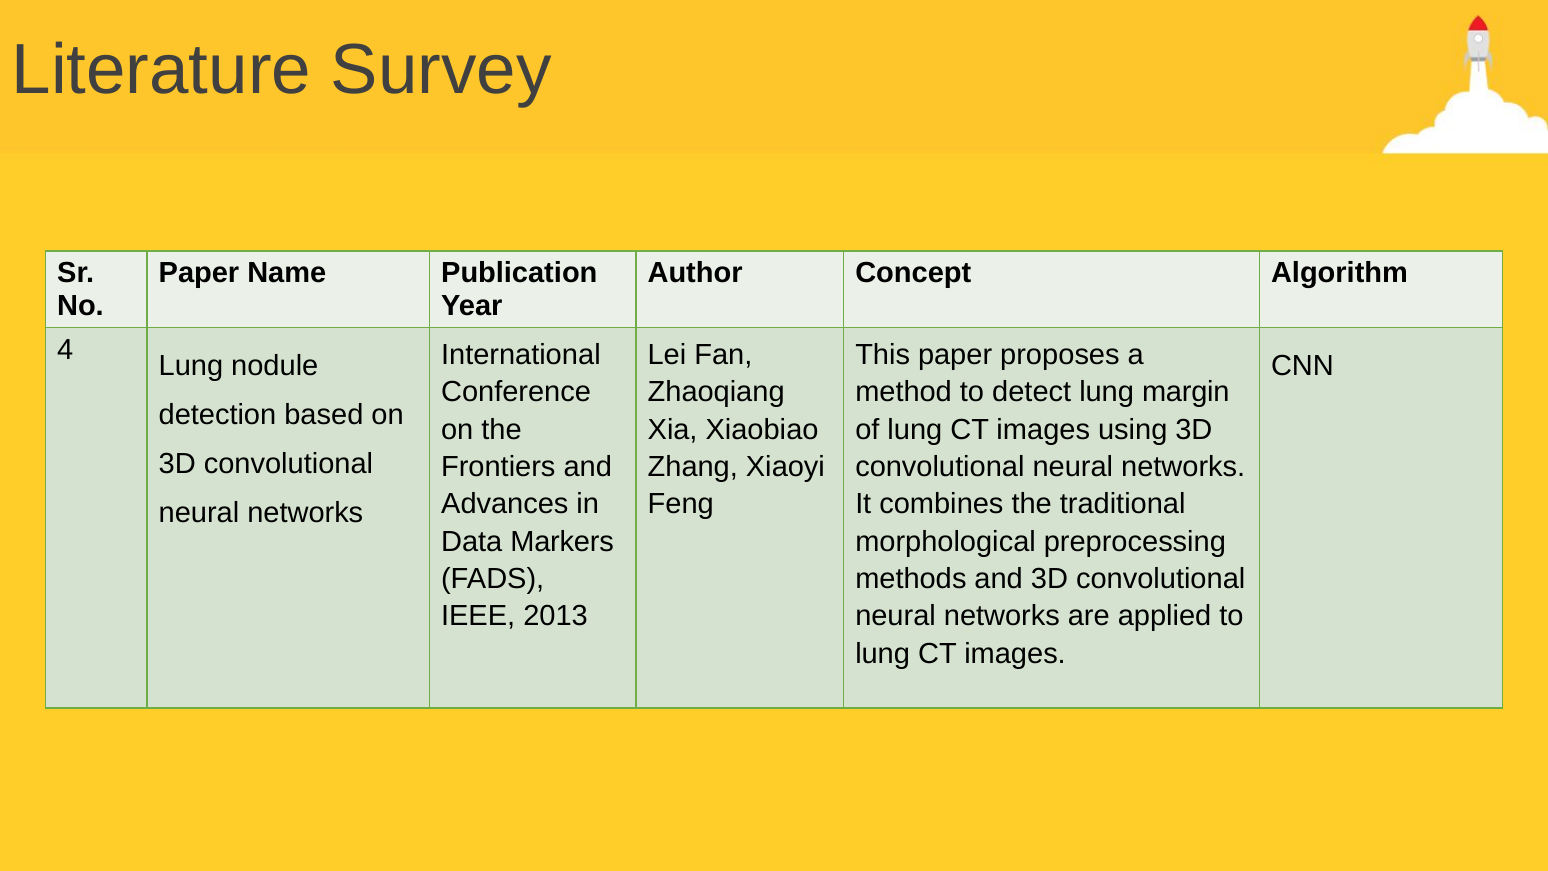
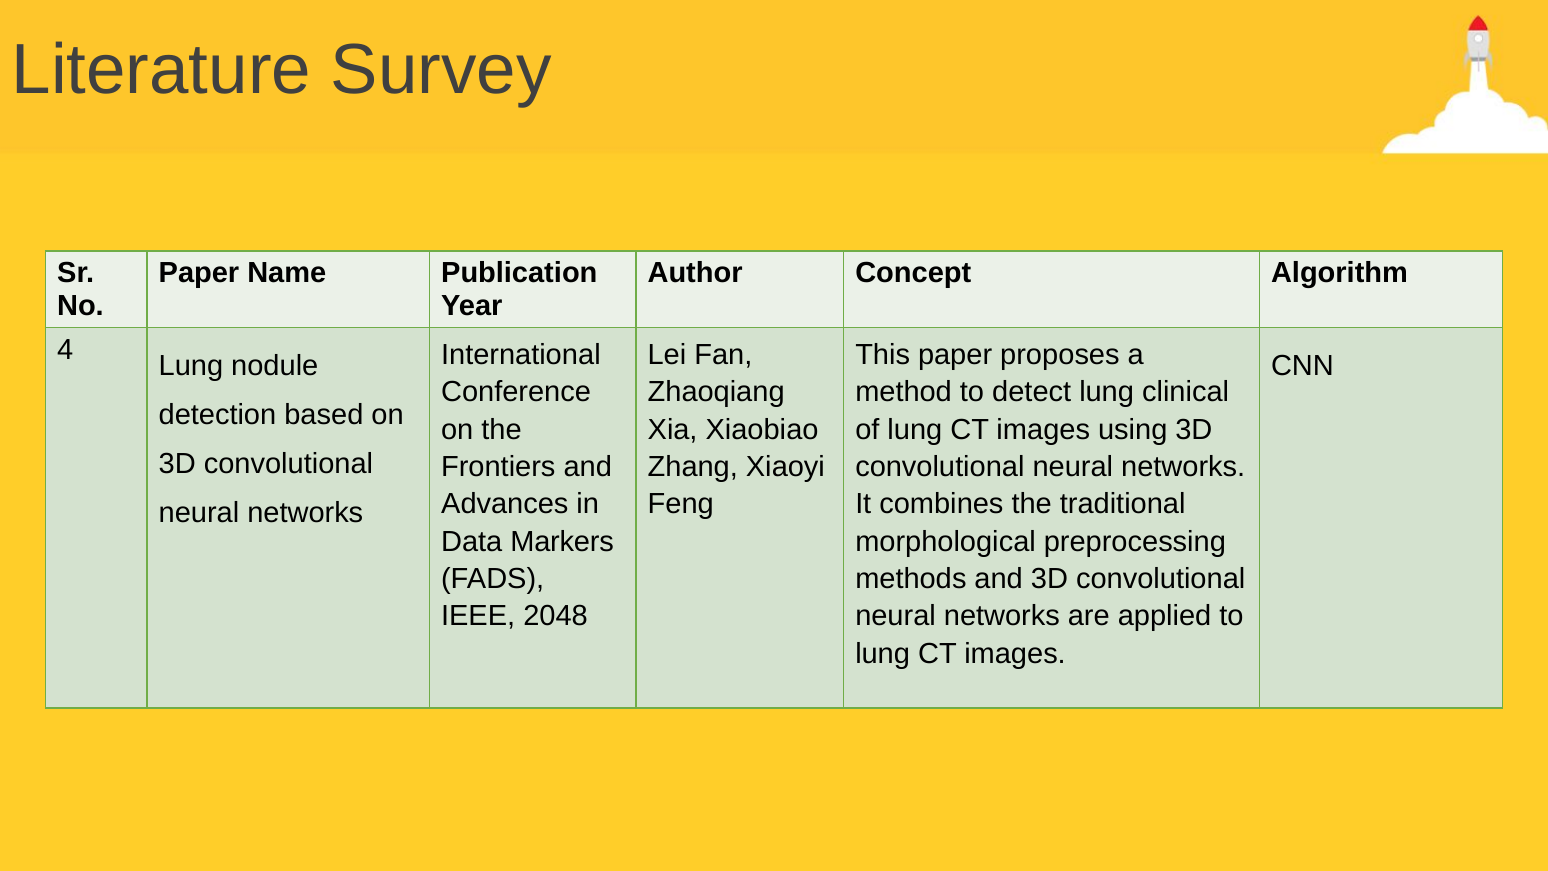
margin: margin -> clinical
2013: 2013 -> 2048
